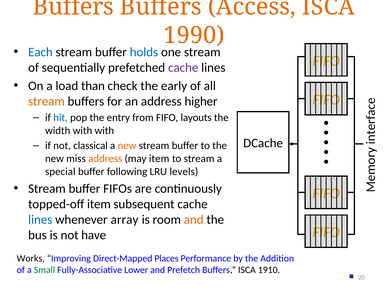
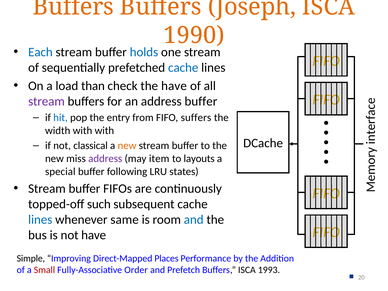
Access: Access -> Joseph
cache at (183, 68) colour: purple -> blue
the early: early -> have
stream at (46, 101) colour: orange -> purple
address higher: higher -> buffer
layouts: layouts -> suffers
address at (105, 159) colour: orange -> purple
to stream: stream -> layouts
levels: levels -> states
topped-off item: item -> such
array: array -> same
and at (194, 220) colour: orange -> blue
Works: Works -> Simple
Small colour: green -> red
Lower: Lower -> Order
1910: 1910 -> 1993
